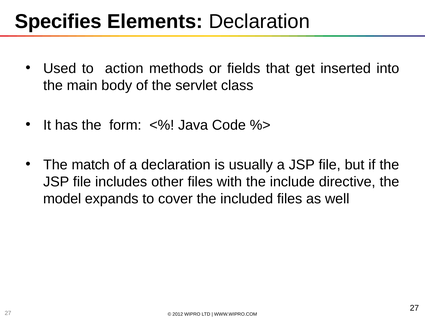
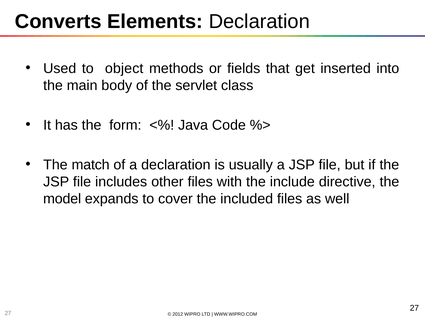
Specifies: Specifies -> Converts
action: action -> object
